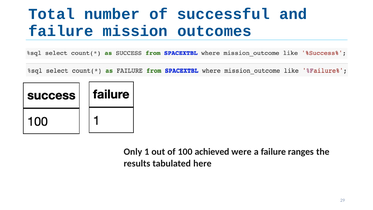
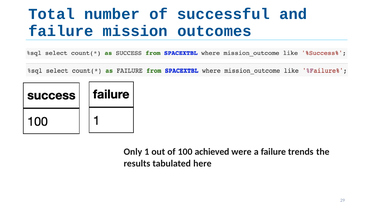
ranges: ranges -> trends
